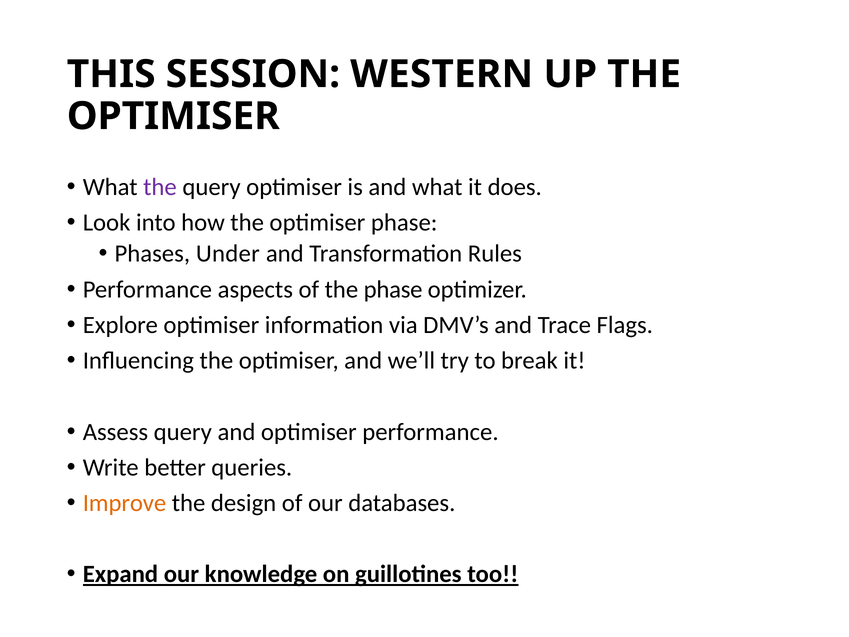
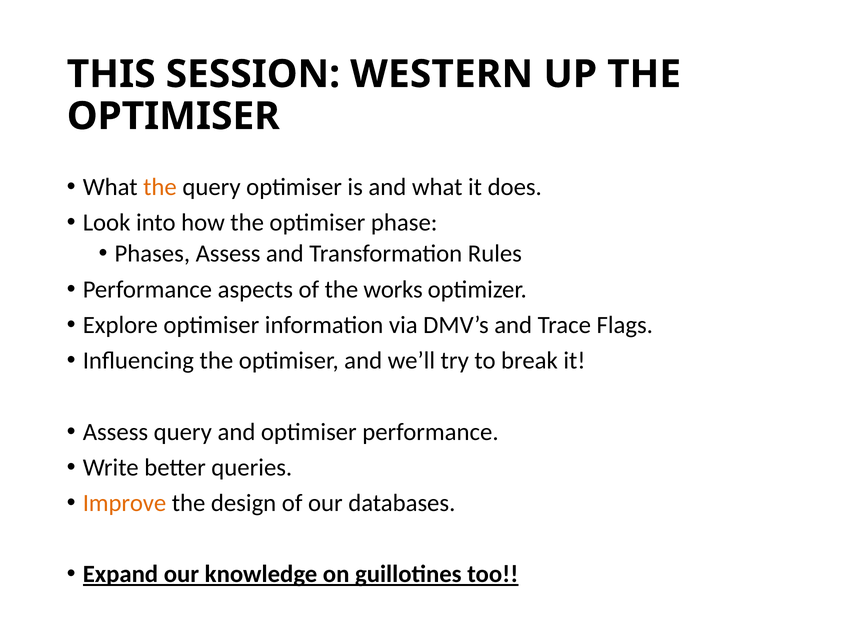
the at (160, 187) colour: purple -> orange
Phases Under: Under -> Assess
the phase: phase -> works
